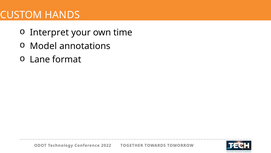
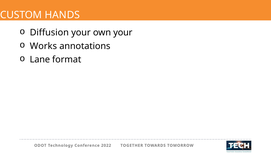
Interpret: Interpret -> Diffusion
own time: time -> your
Model: Model -> Works
